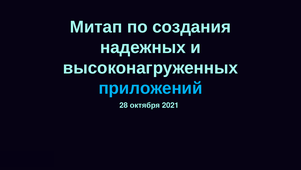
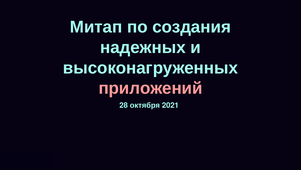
приложений colour: light blue -> pink
